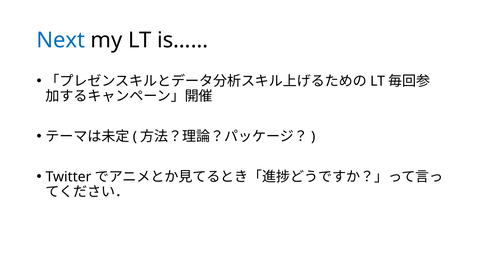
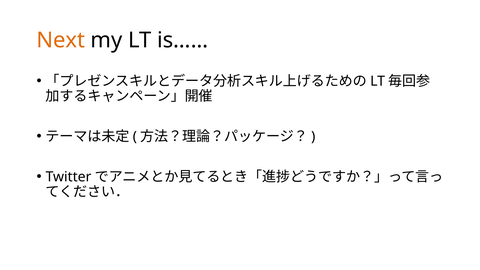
Next colour: blue -> orange
